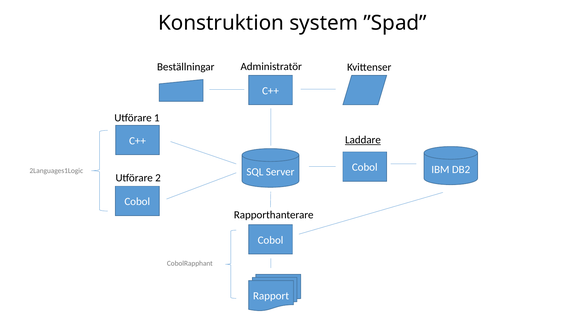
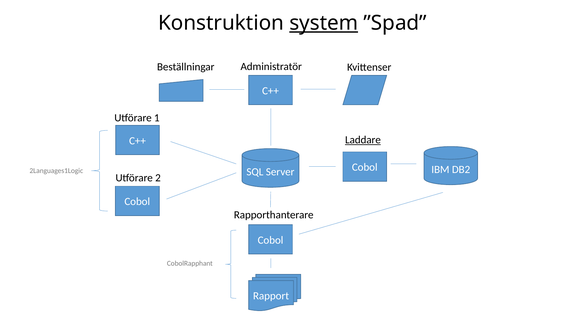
system underline: none -> present
